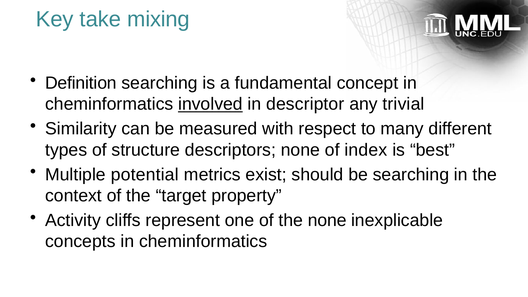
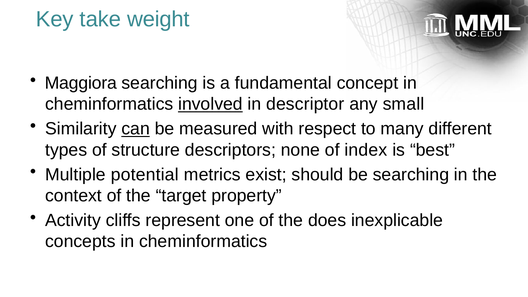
mixing: mixing -> weight
Definition: Definition -> Maggiora
trivial: trivial -> small
can underline: none -> present
the none: none -> does
